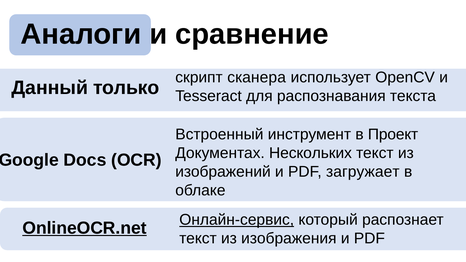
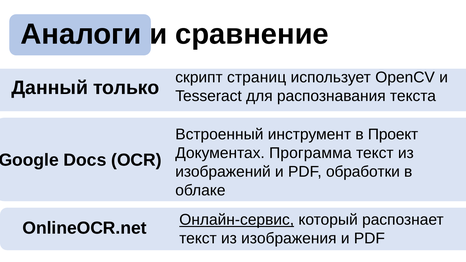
сканера: сканера -> страниц
Нескольких: Нескольких -> Программа
загружает: загружает -> обработки
OnlineOCR.net underline: present -> none
